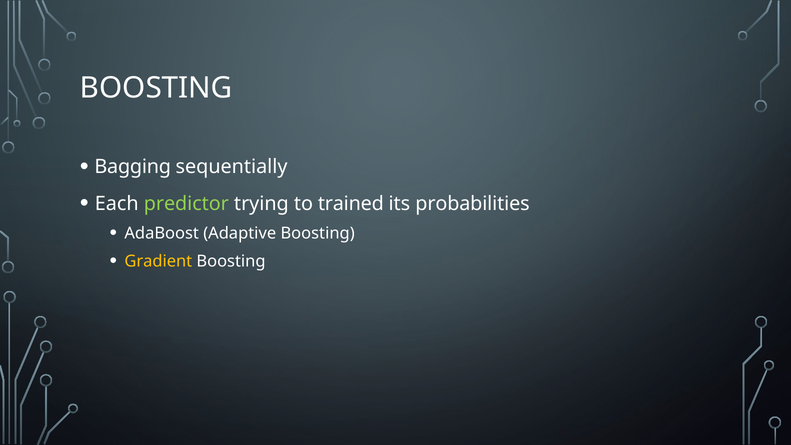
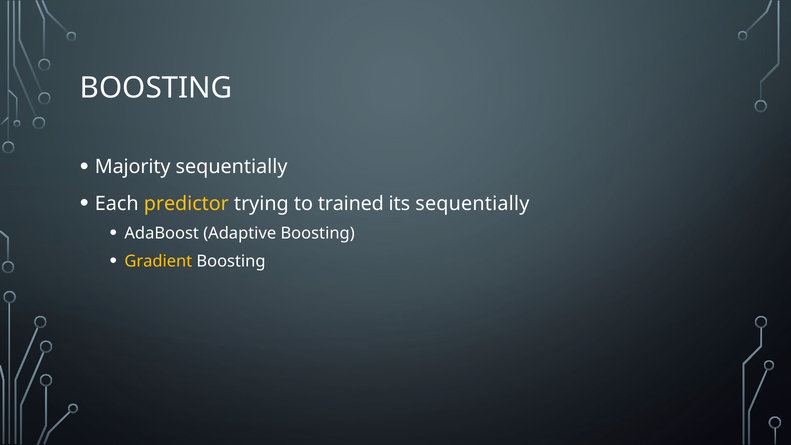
Bagging: Bagging -> Majority
predictor colour: light green -> yellow
its probabilities: probabilities -> sequentially
